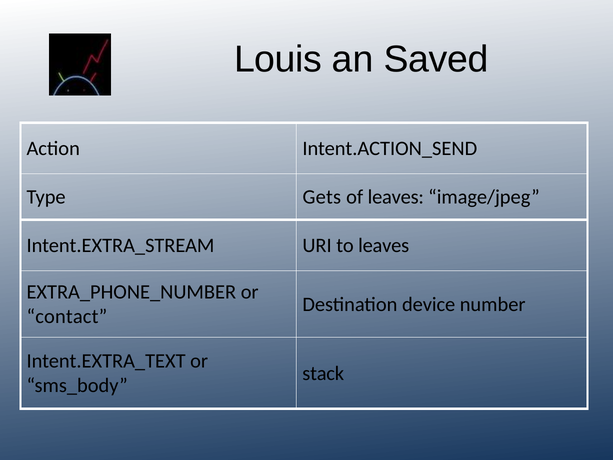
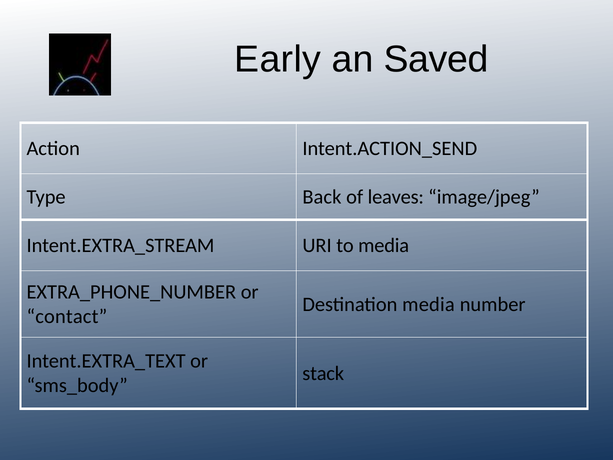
Louis: Louis -> Early
Gets: Gets -> Back
to leaves: leaves -> media
Destination device: device -> media
